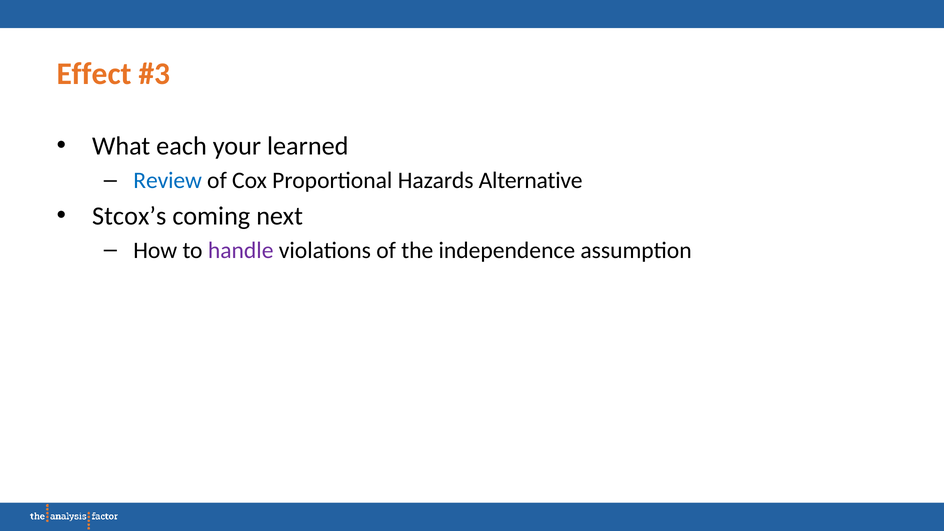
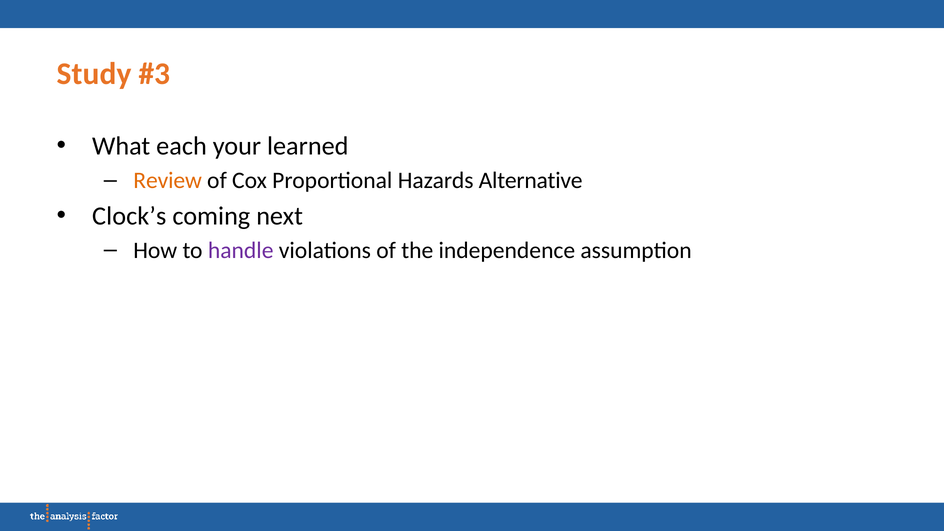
Effect: Effect -> Study
Review colour: blue -> orange
Stcox’s: Stcox’s -> Clock’s
